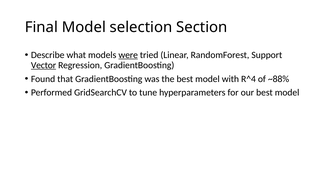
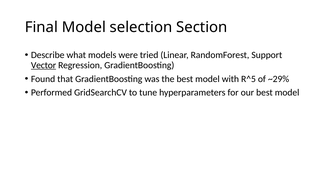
were underline: present -> none
R^4: R^4 -> R^5
~88%: ~88% -> ~29%
